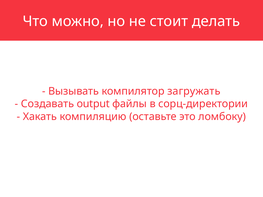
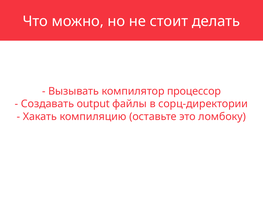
загружать: загружать -> процессор
